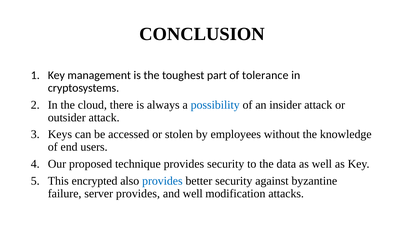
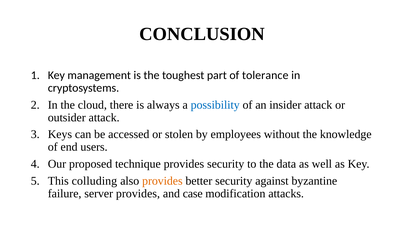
encrypted: encrypted -> colluding
provides at (162, 181) colour: blue -> orange
and well: well -> case
